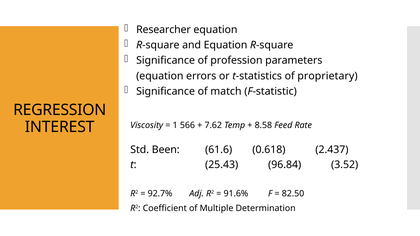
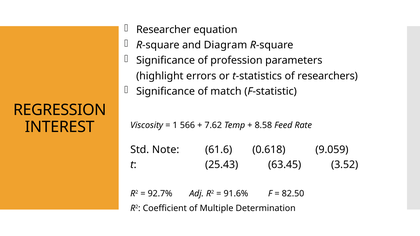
and Equation: Equation -> Diagram
equation at (160, 76): equation -> highlight
proprietary: proprietary -> researchers
Been: Been -> Note
2.437: 2.437 -> 9.059
96.84: 96.84 -> 63.45
